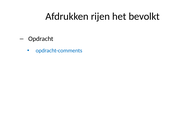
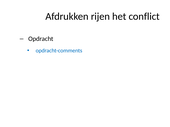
bevolkt: bevolkt -> conflict
